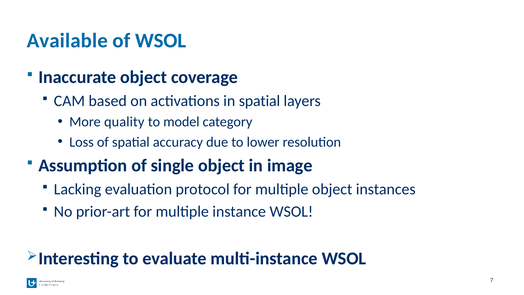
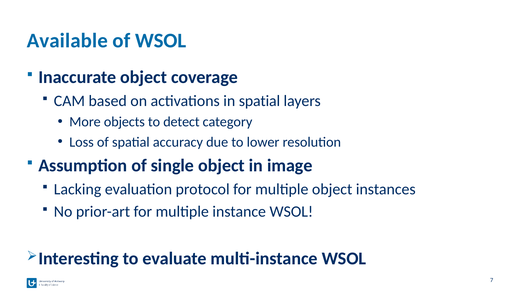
quality: quality -> objects
model: model -> detect
